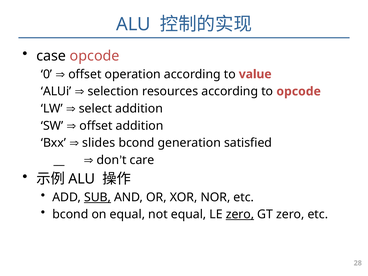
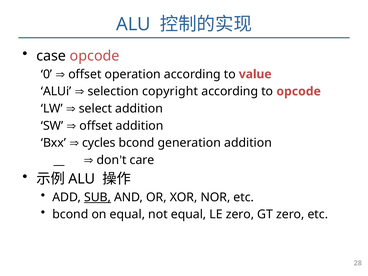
resources: resources -> copyright
slides: slides -> cycles
generation satisfied: satisfied -> addition
zero at (240, 214) underline: present -> none
